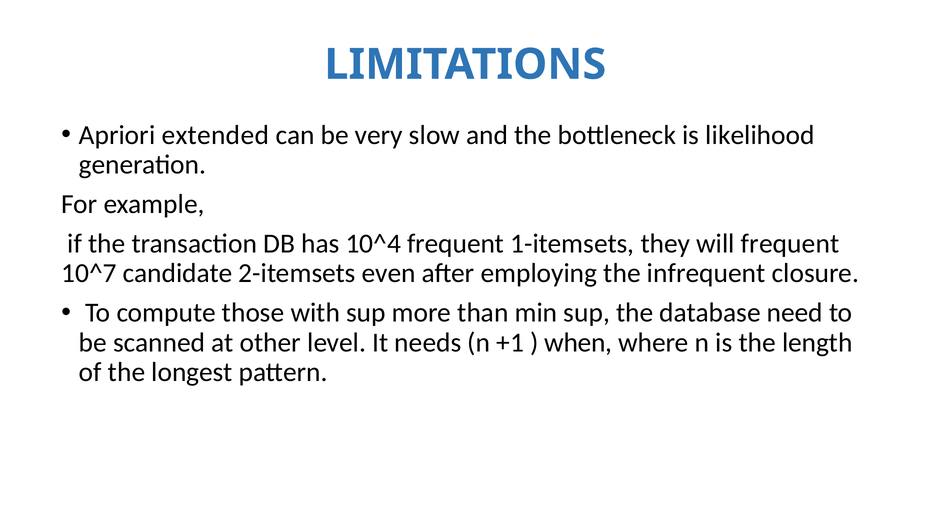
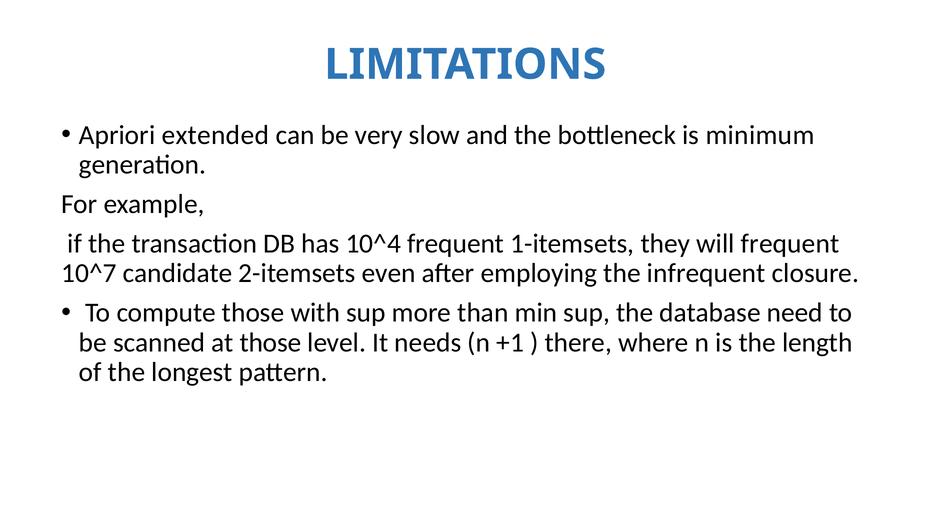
likelihood: likelihood -> minimum
at other: other -> those
when: when -> there
